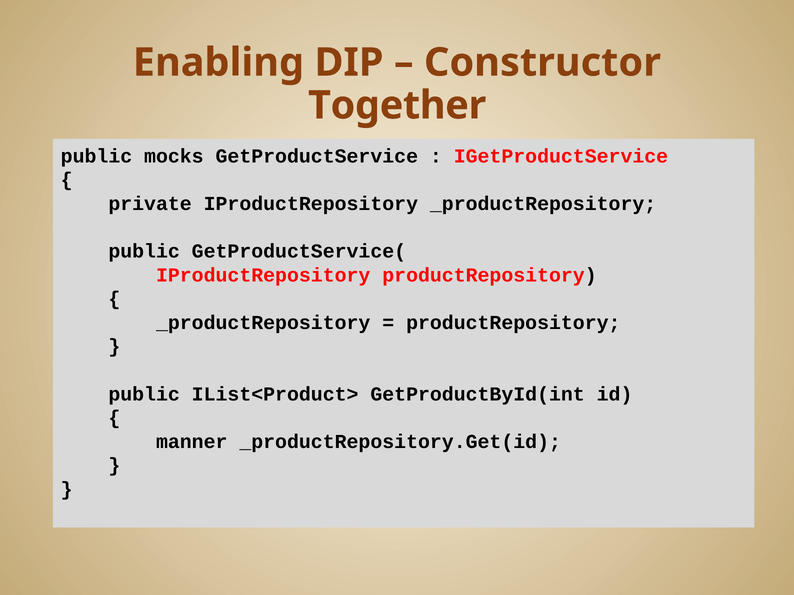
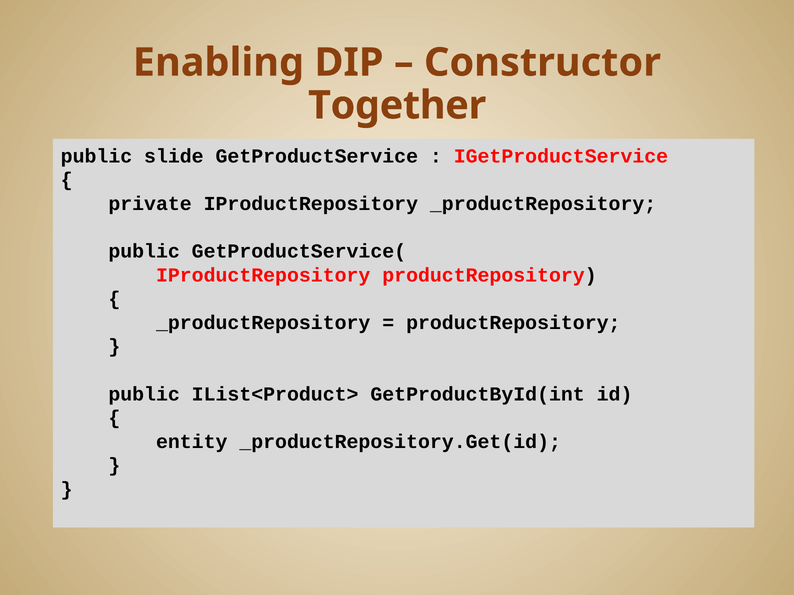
mocks: mocks -> slide
manner: manner -> entity
